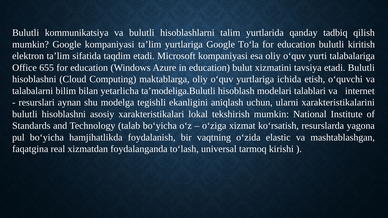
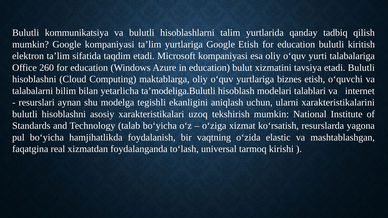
Google Toʻla: Toʻla -> Etish
655: 655 -> 260
ichida: ichida -> biznes
lokal: lokal -> uzoq
